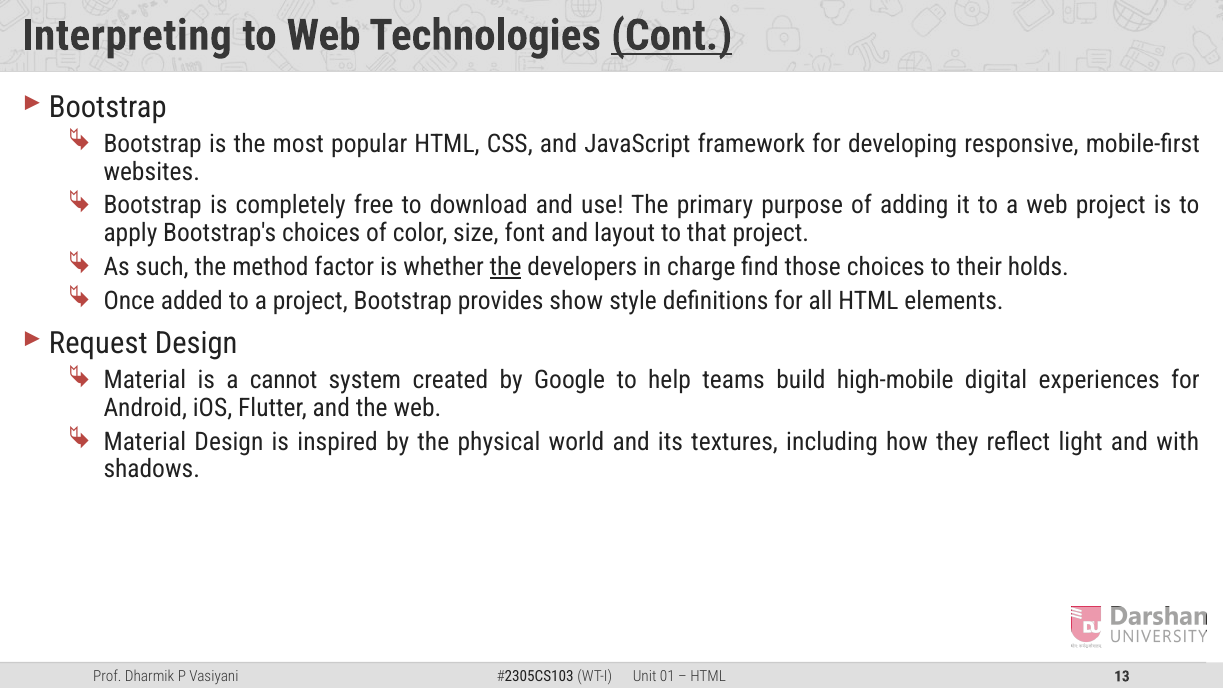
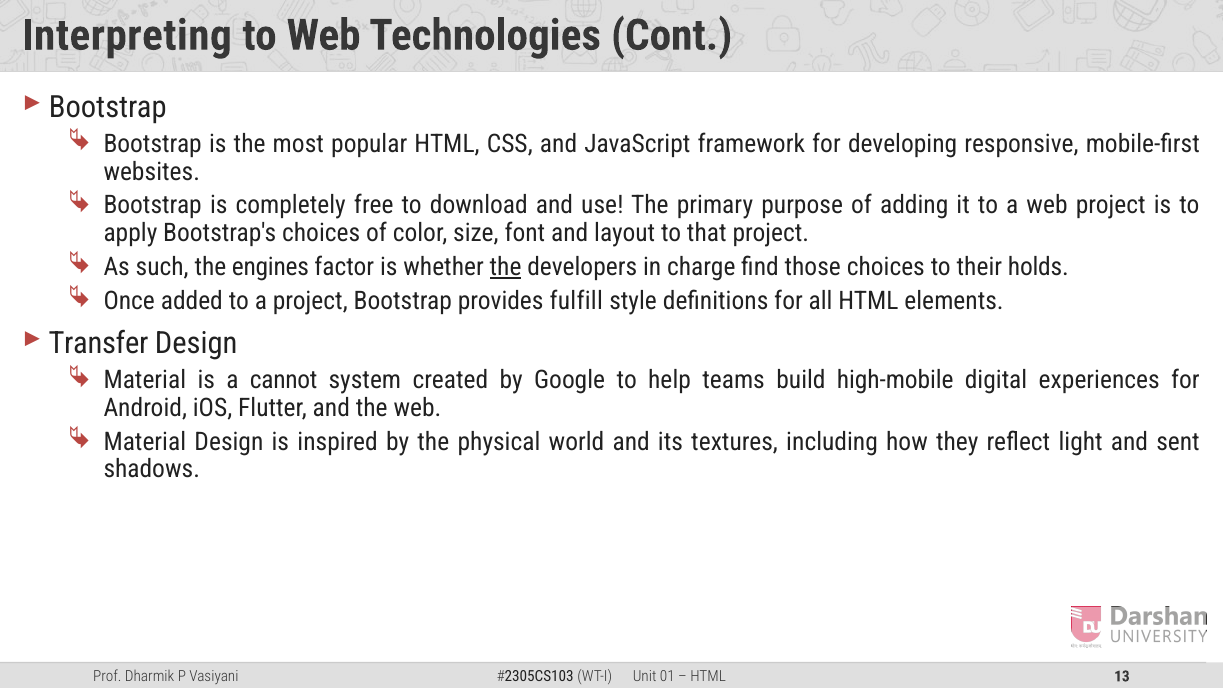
Cont underline: present -> none
method: method -> engines
show: show -> fulfill
Request: Request -> Transfer
with: with -> sent
